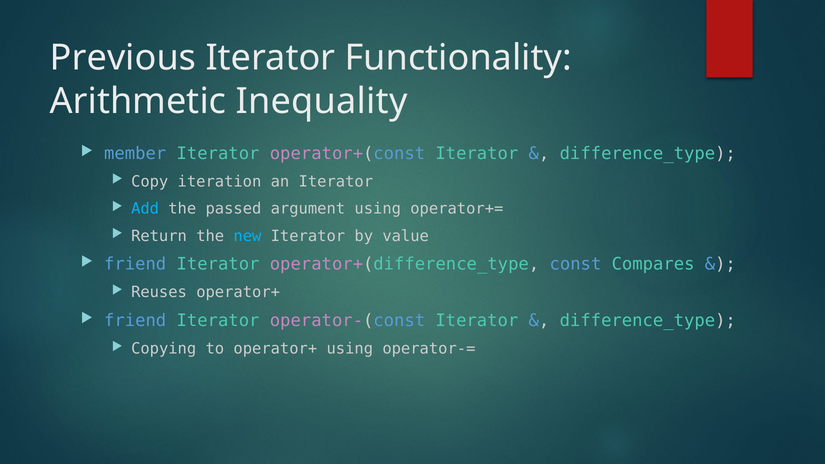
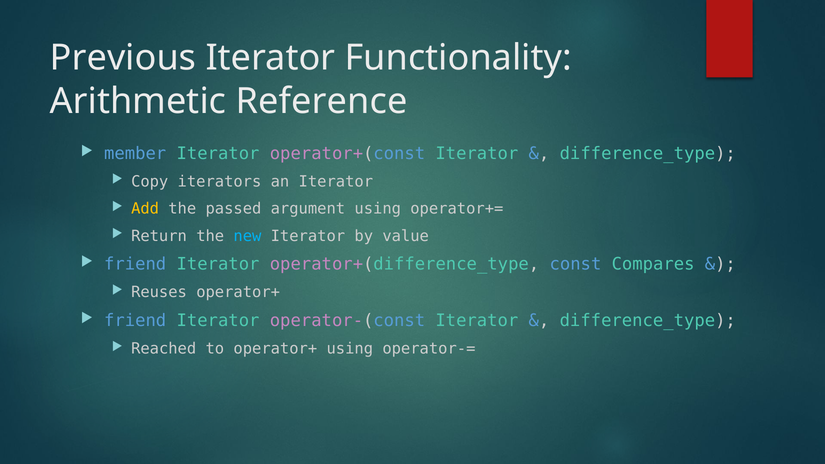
Inequality: Inequality -> Reference
iteration: iteration -> iterators
Add colour: light blue -> yellow
Copying: Copying -> Reached
